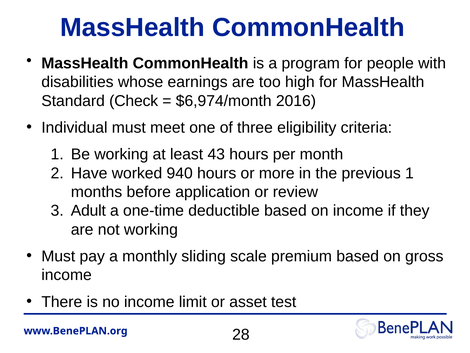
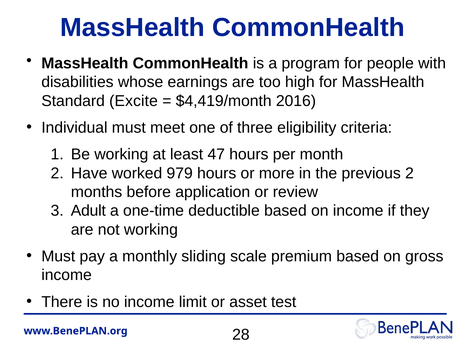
Check: Check -> Excite
$6,974/month: $6,974/month -> $4,419/month
43: 43 -> 47
940: 940 -> 979
previous 1: 1 -> 2
